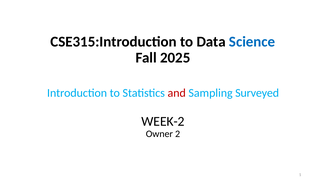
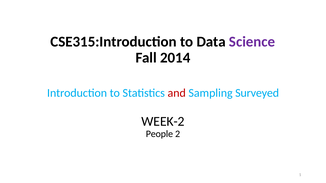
Science colour: blue -> purple
2025: 2025 -> 2014
Owner: Owner -> People
